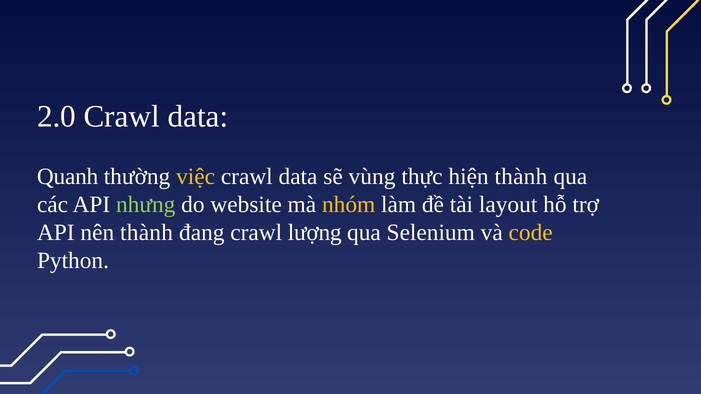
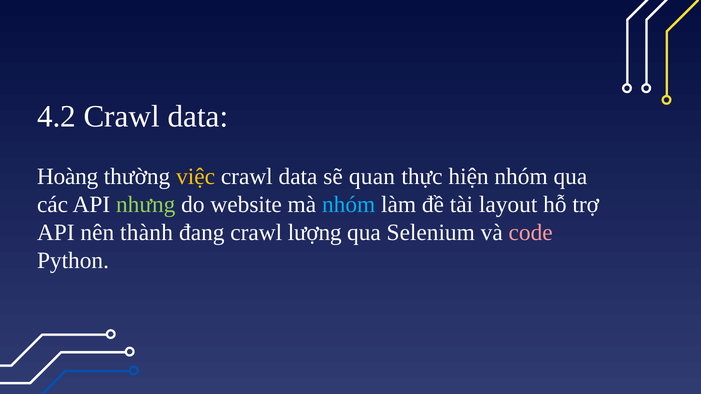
2.0: 2.0 -> 4.2
Quanh: Quanh -> Hoàng
vùng: vùng -> quan
hiện thành: thành -> nhóm
nhóm at (349, 205) colour: yellow -> light blue
code colour: yellow -> pink
